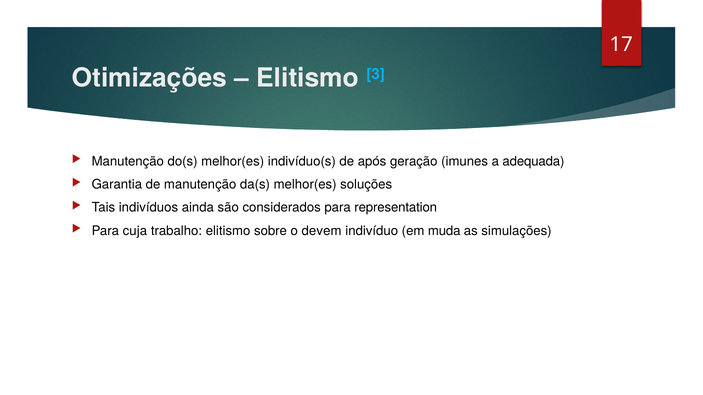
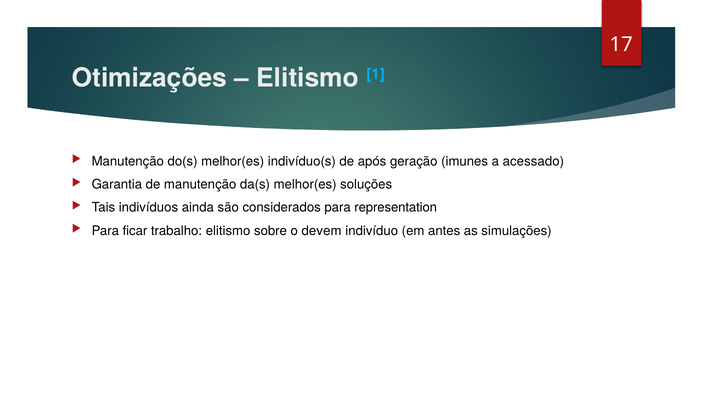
3: 3 -> 1
adequada: adequada -> acessado
cuja: cuja -> ficar
muda: muda -> antes
